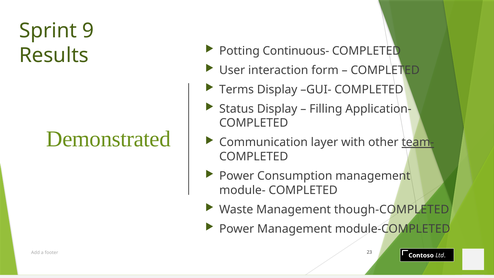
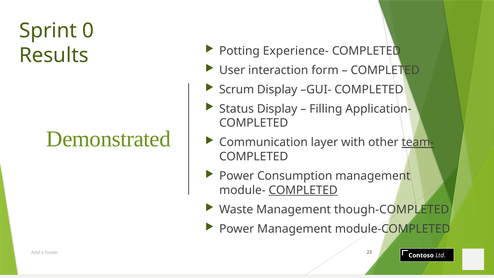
9: 9 -> 0
Continuous-: Continuous- -> Experience-
Terms: Terms -> Scrum
COMPLETED at (303, 190) underline: none -> present
